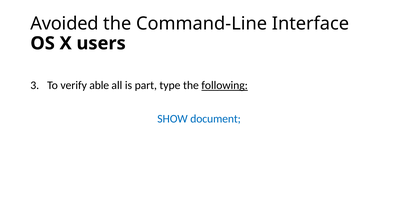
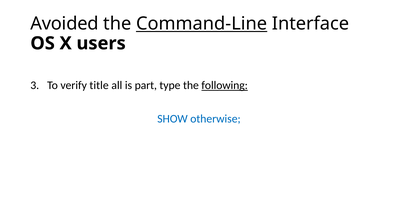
Command-Line underline: none -> present
able: able -> title
document: document -> otherwise
